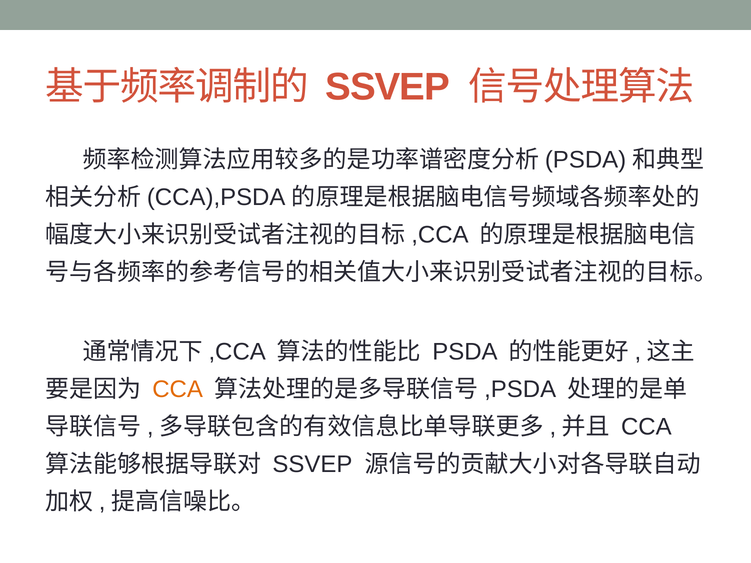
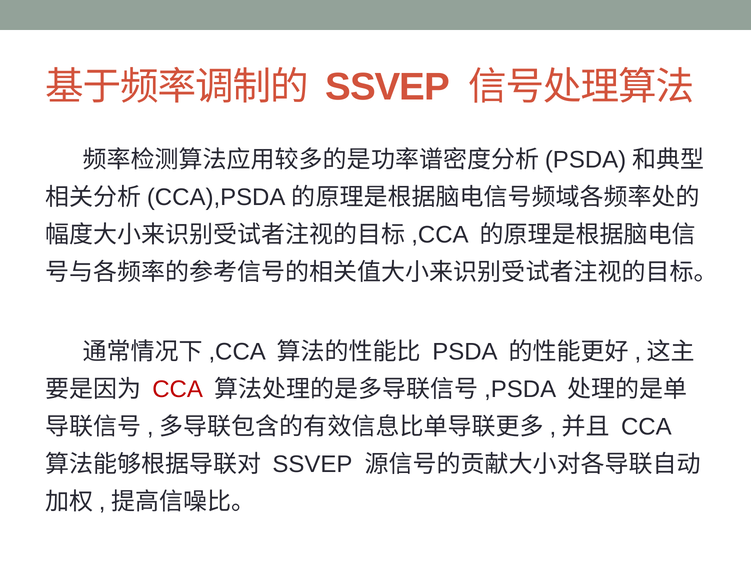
CCA at (178, 390) colour: orange -> red
